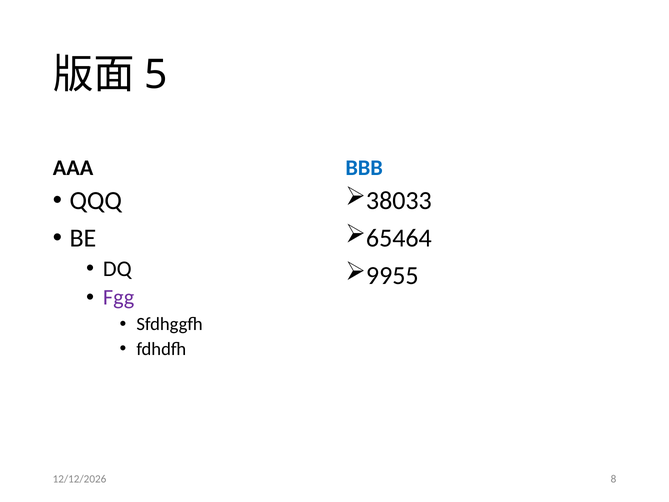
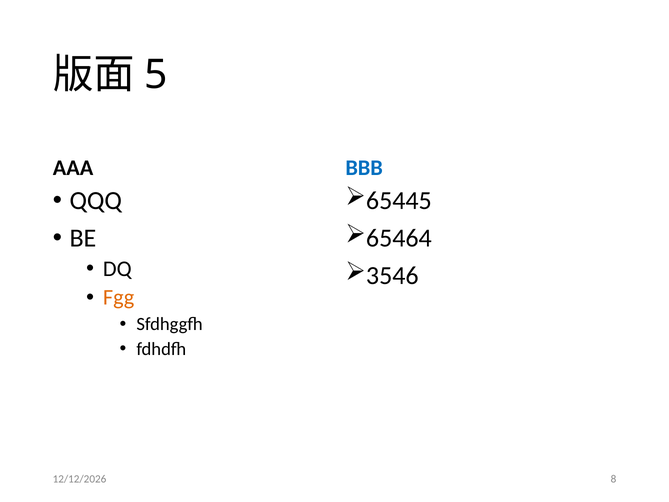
38033: 38033 -> 65445
9955: 9955 -> 3546
Fgg colour: purple -> orange
